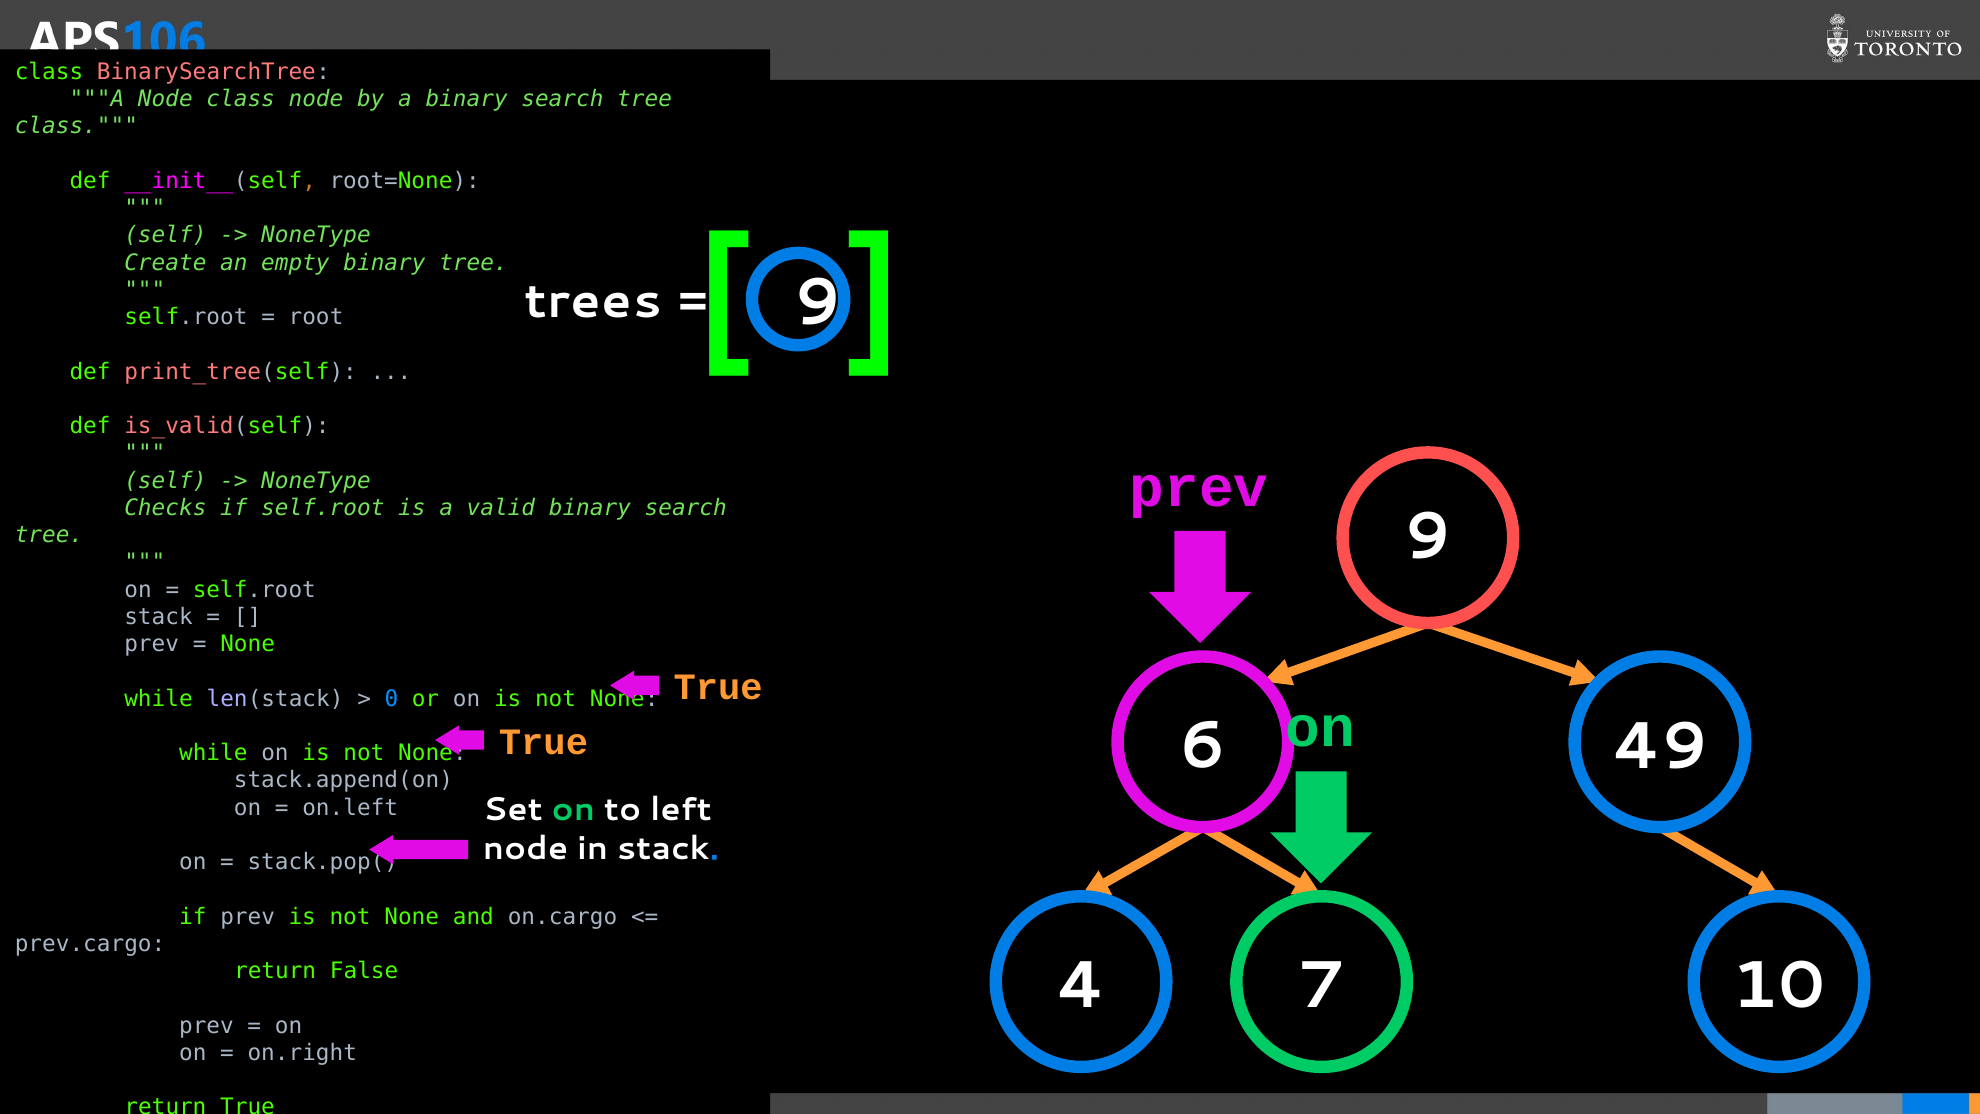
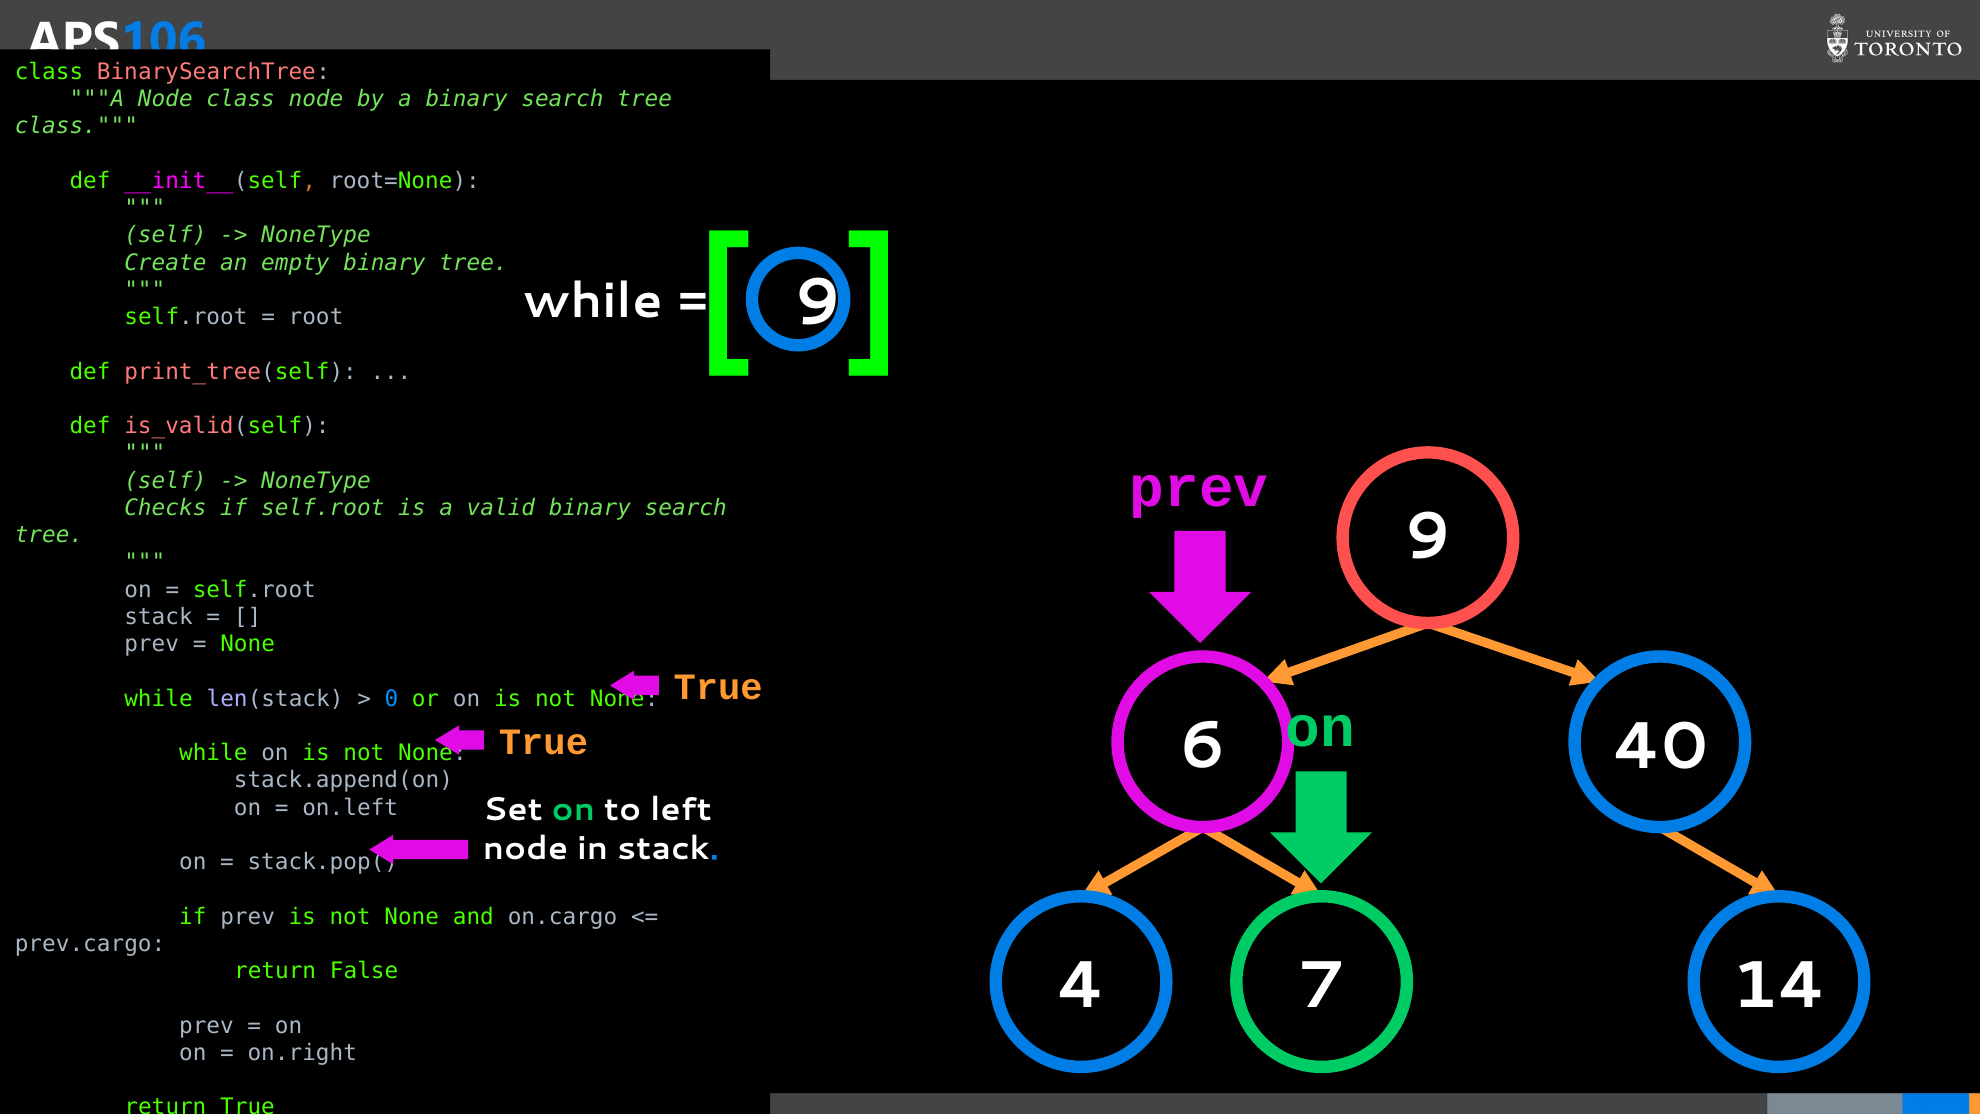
trees at (593, 301): trees -> while
49: 49 -> 40
10: 10 -> 14
